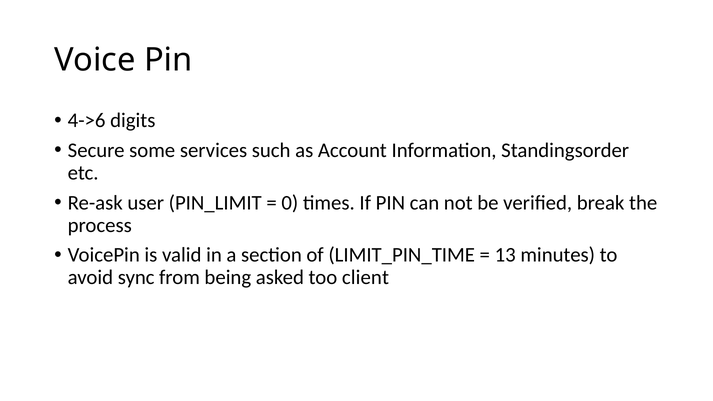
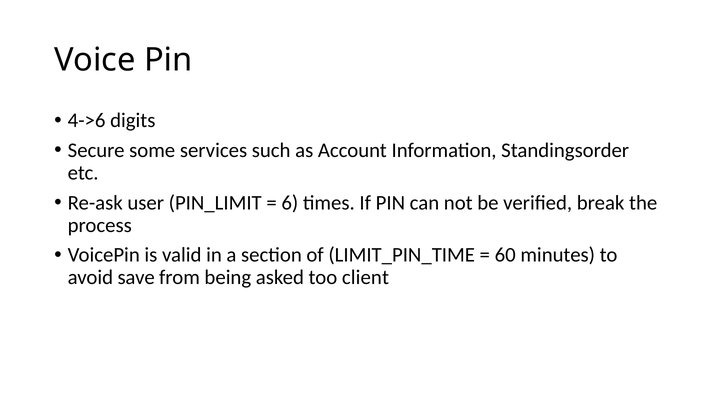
0: 0 -> 6
13: 13 -> 60
sync: sync -> save
